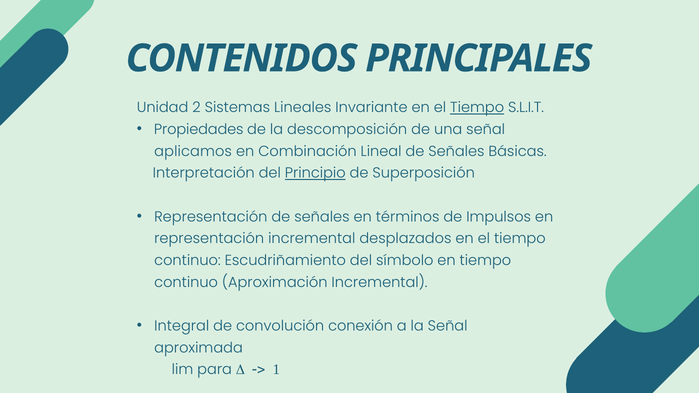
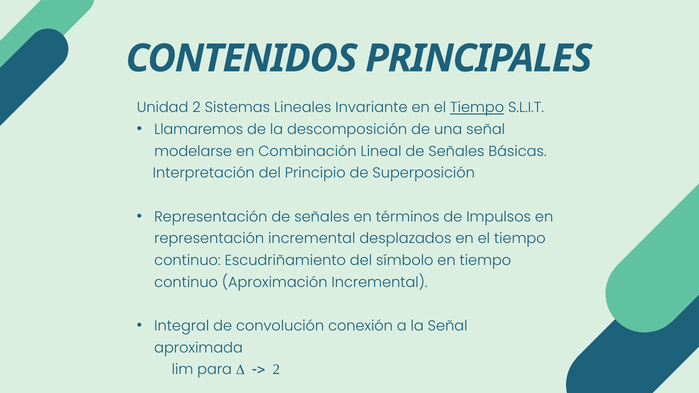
Propiedades: Propiedades -> Llamaremos
aplicamos: aplicamos -> modelarse
Principio underline: present -> none
1 at (276, 370): 1 -> 2
